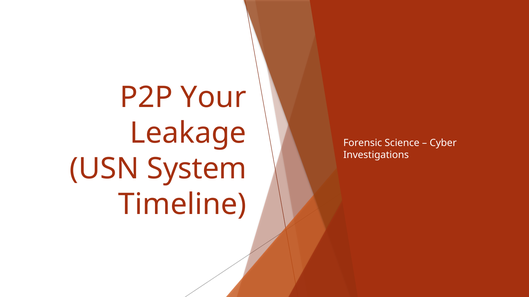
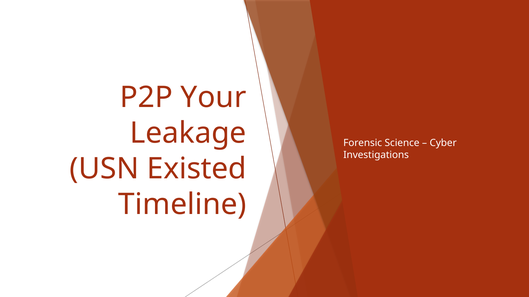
System: System -> Existed
